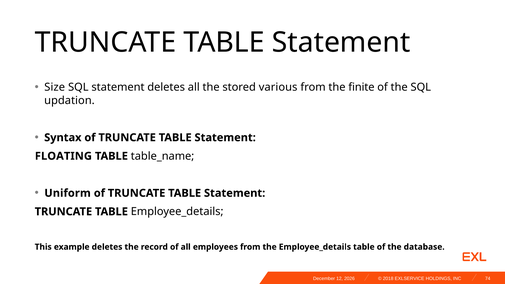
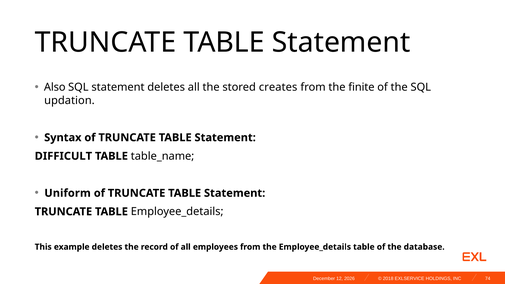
Size: Size -> Also
various: various -> creates
FLOATING: FLOATING -> DIFFICULT
